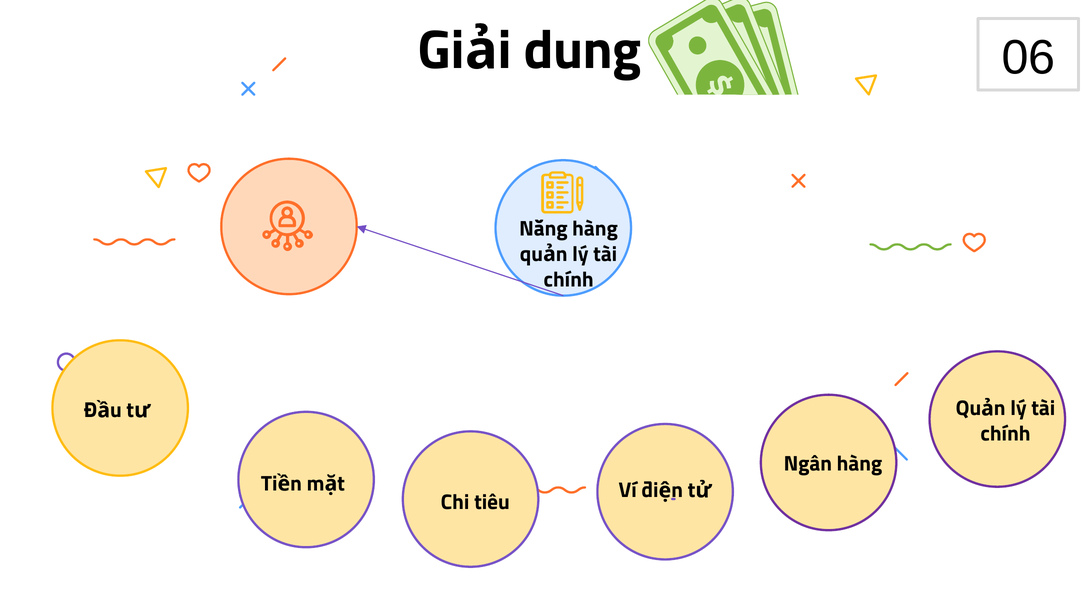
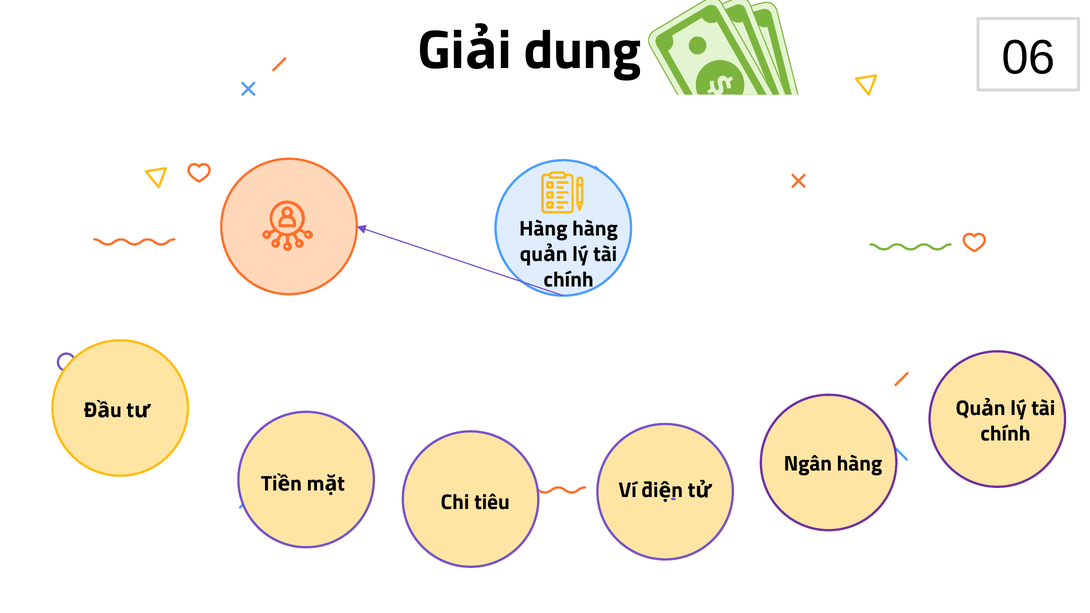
Năng at (543, 229): Năng -> Hàng
